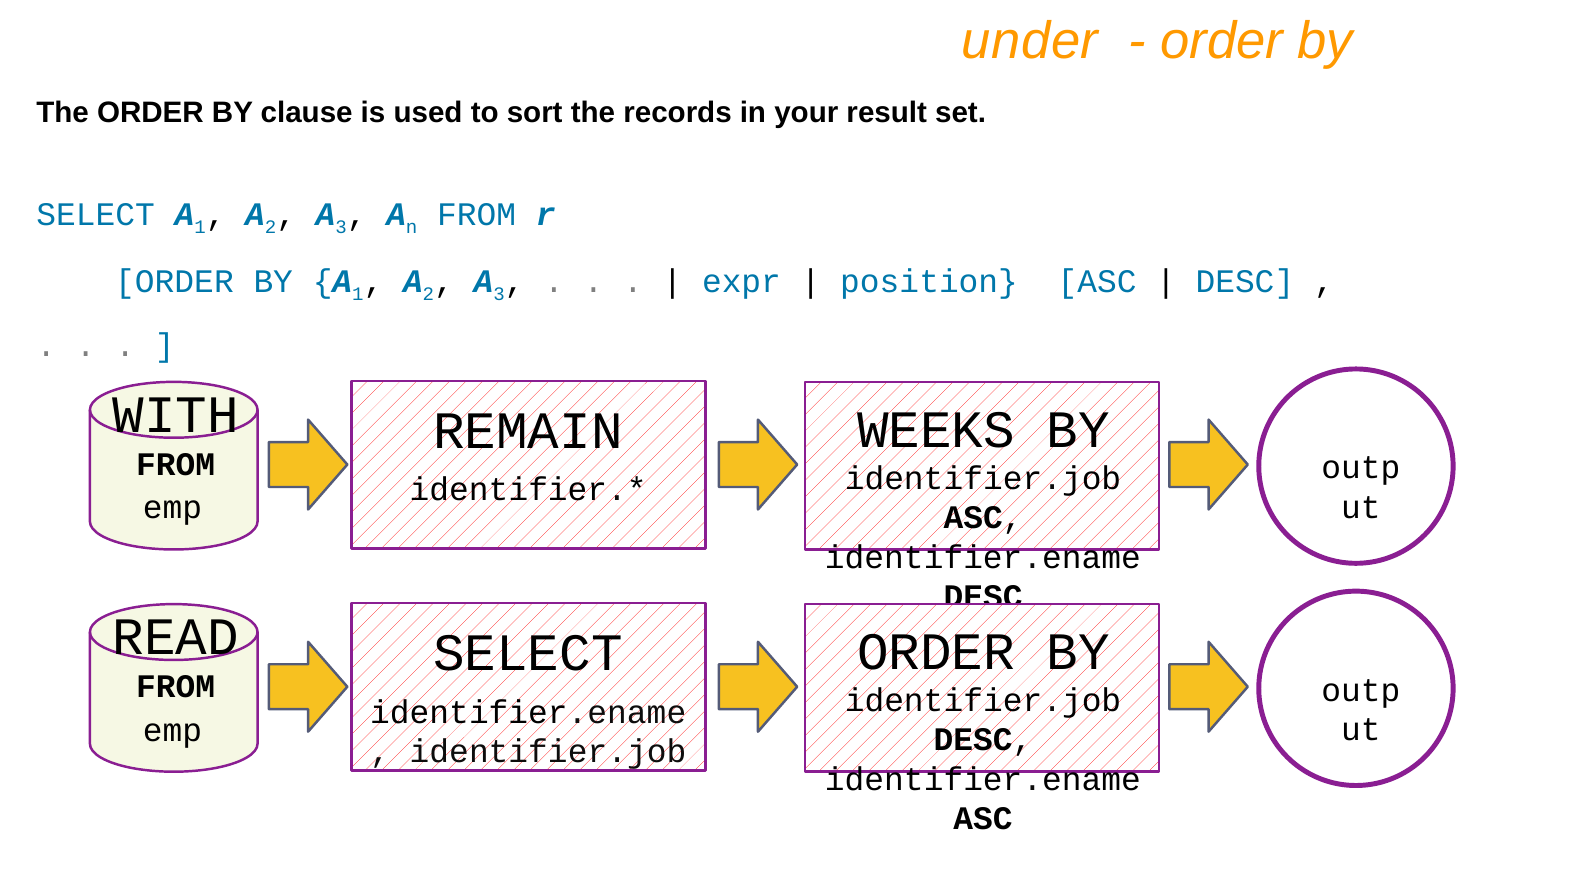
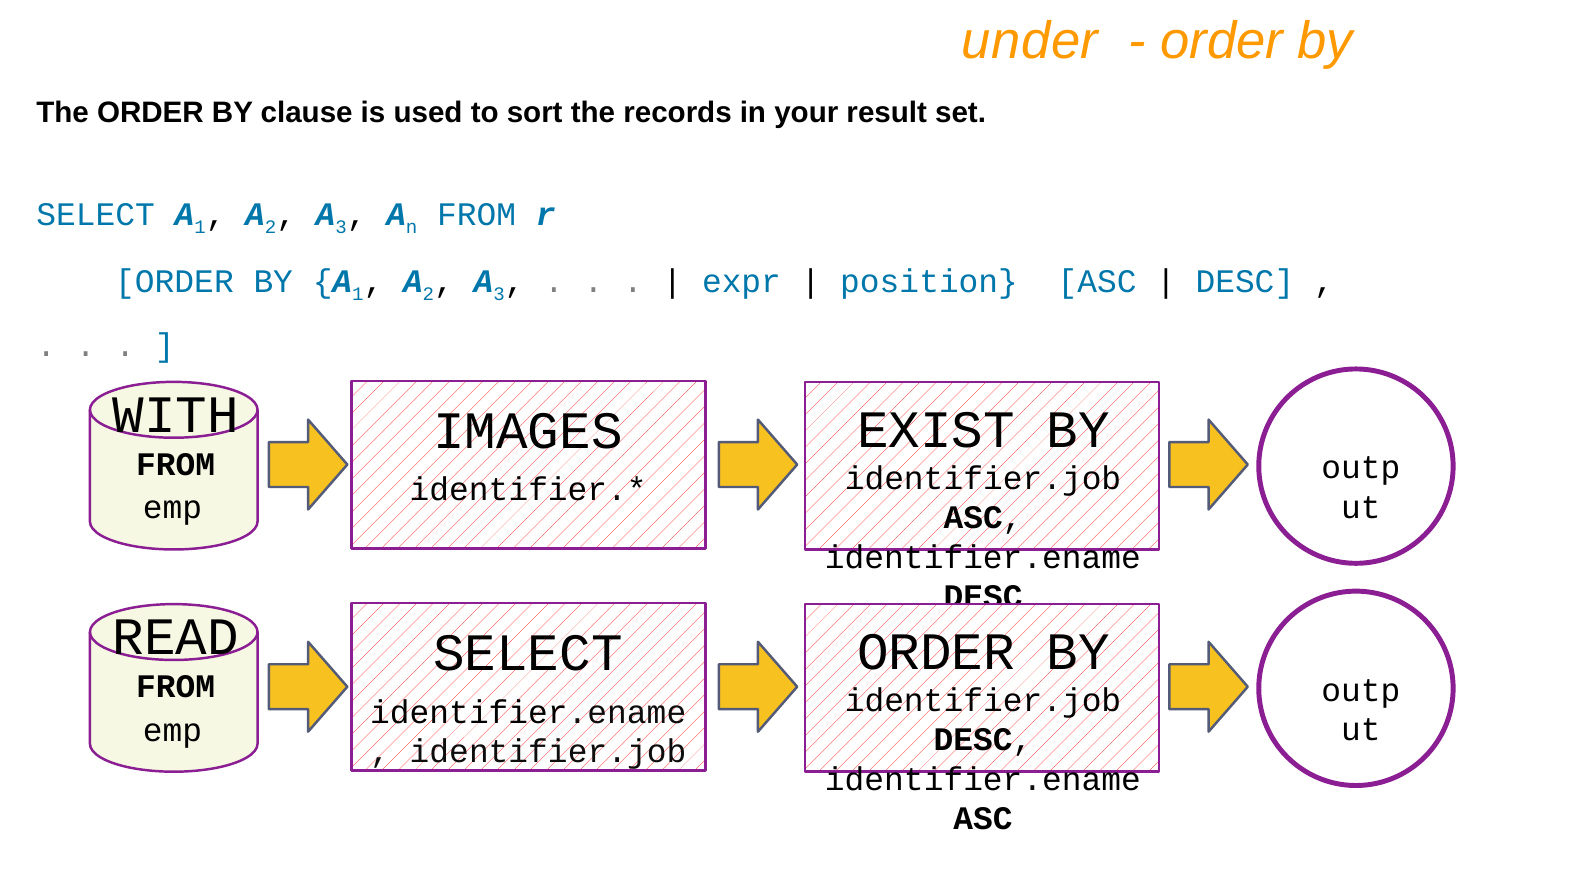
WEEKS: WEEKS -> EXIST
REMAIN: REMAIN -> IMAGES
